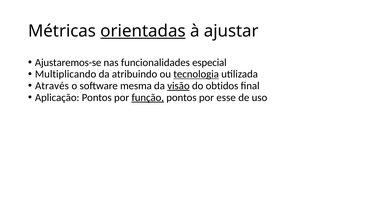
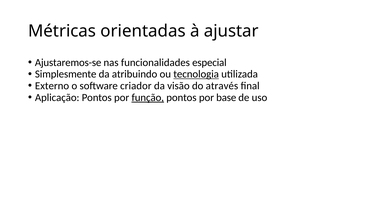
orientadas underline: present -> none
Multiplicando: Multiplicando -> Simplesmente
Através: Através -> Externo
mesma: mesma -> criador
visão underline: present -> none
obtidos: obtidos -> através
esse: esse -> base
